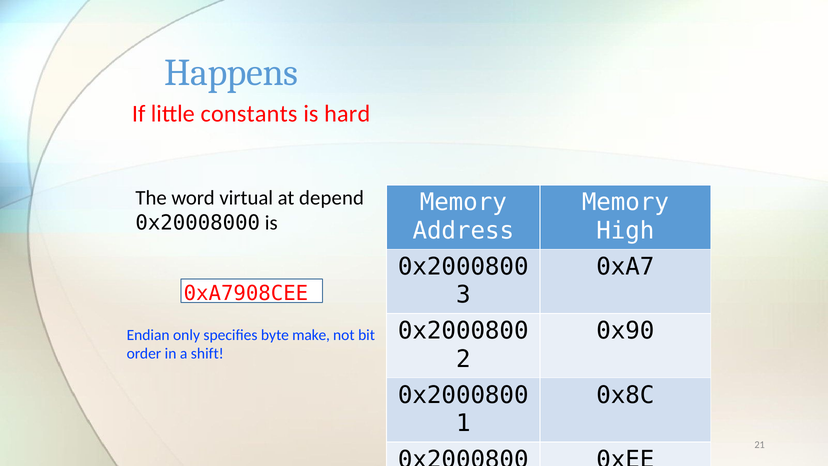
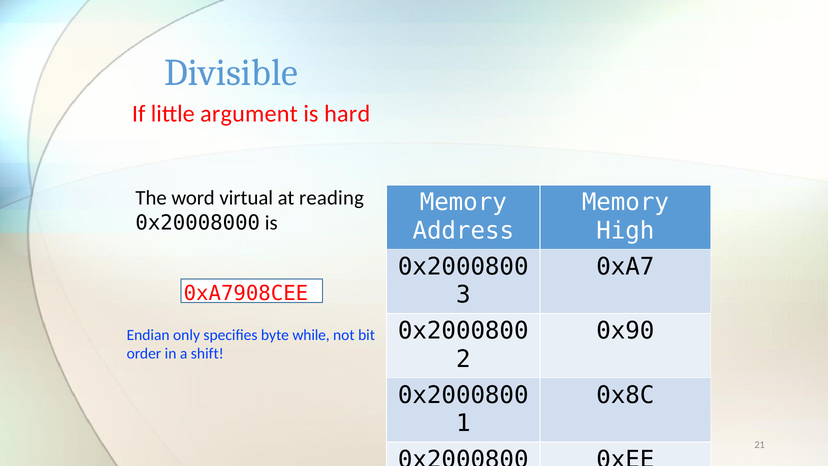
Happens: Happens -> Divisible
constants: constants -> argument
depend: depend -> reading
make: make -> while
